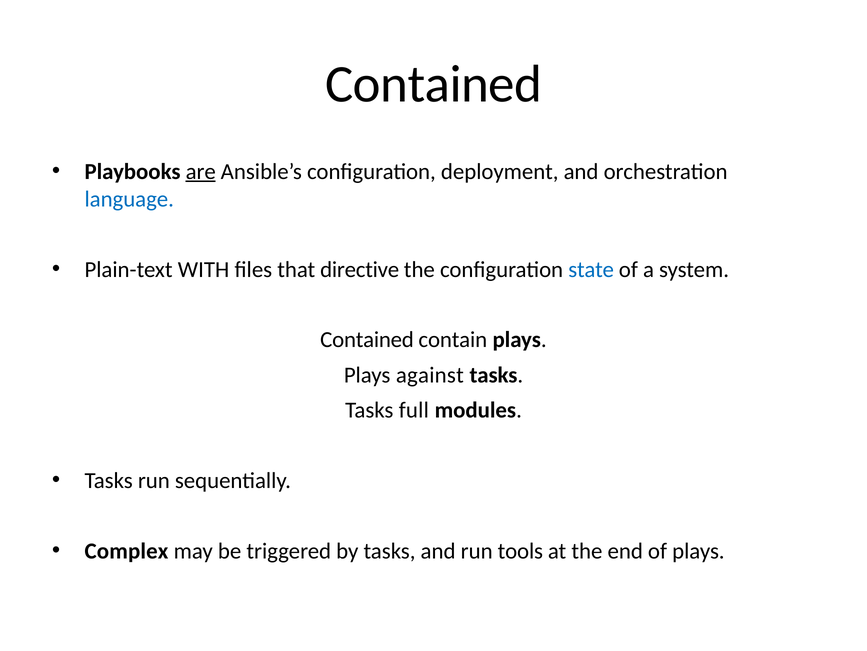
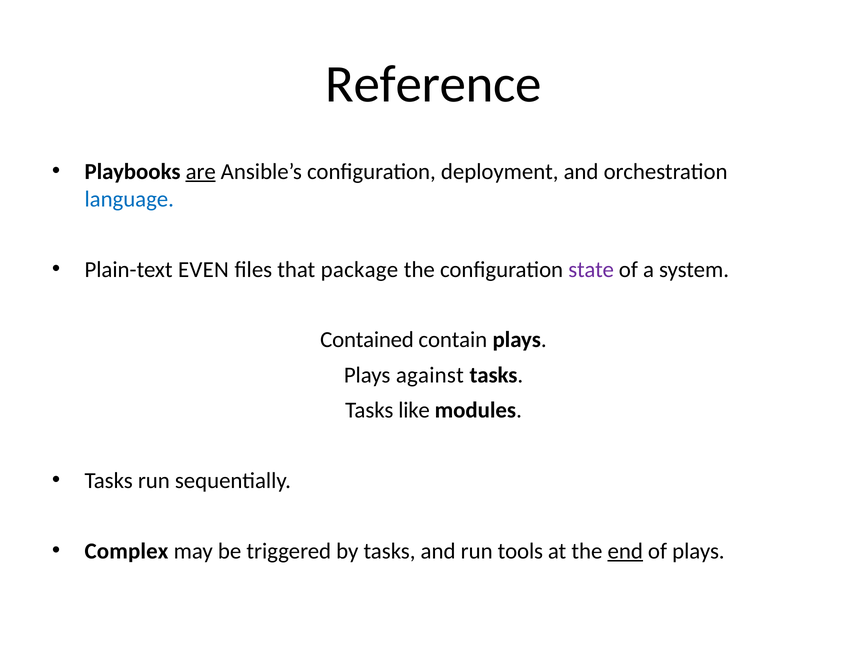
Contained at (434, 84): Contained -> Reference
WITH: WITH -> EVEN
directive: directive -> package
state colour: blue -> purple
full: full -> like
end underline: none -> present
